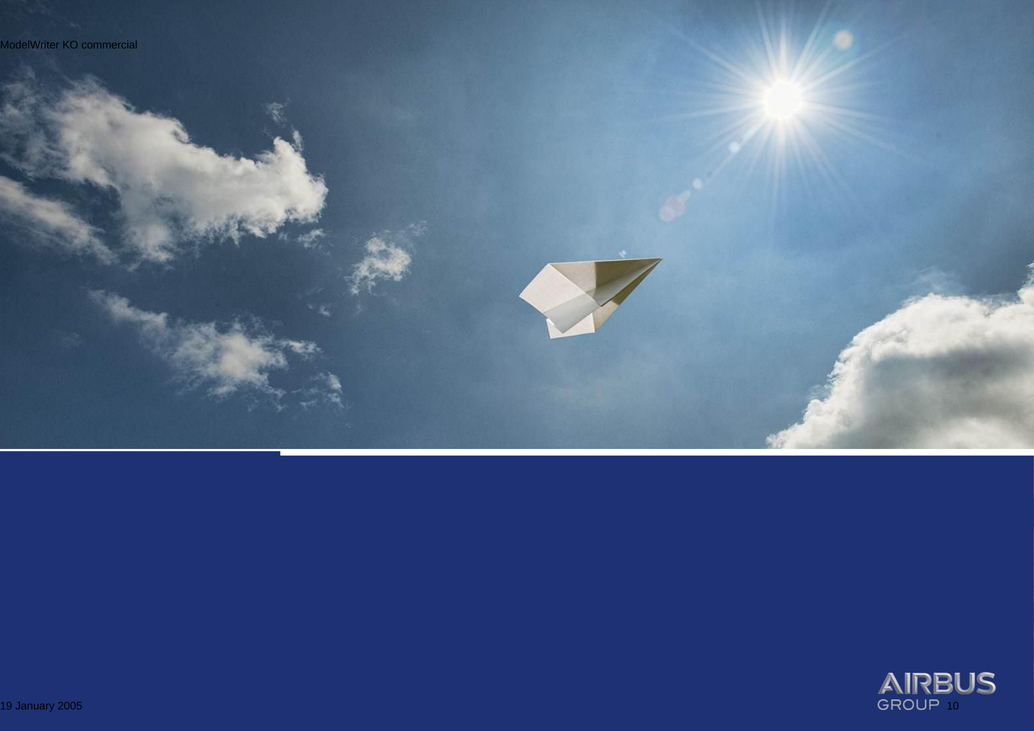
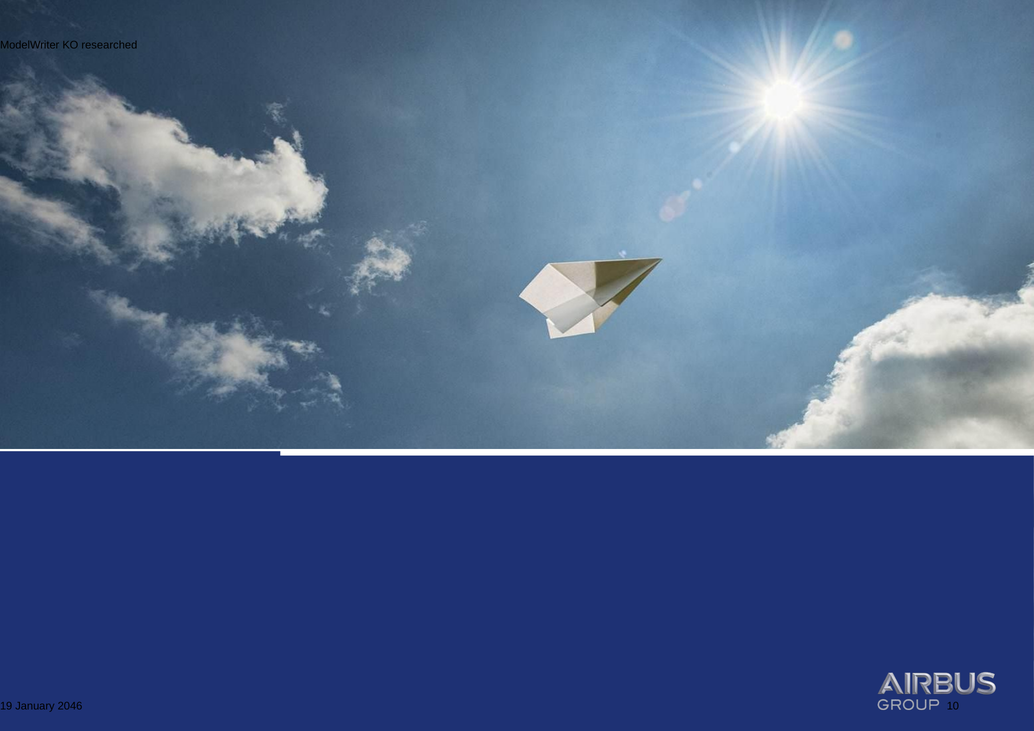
commercial: commercial -> researched
2005: 2005 -> 2046
